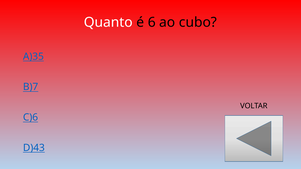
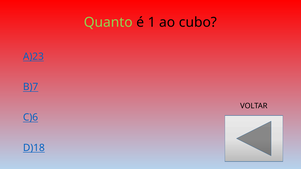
Quanto colour: white -> light green
6: 6 -> 1
A)35: A)35 -> A)23
D)43: D)43 -> D)18
